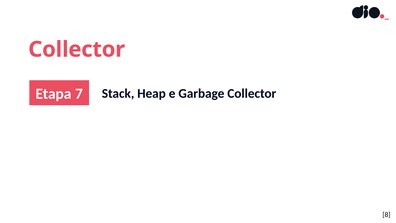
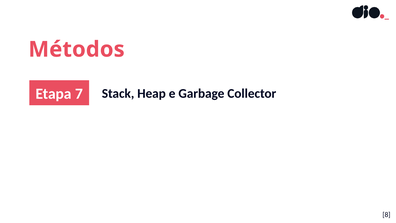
Collector at (77, 49): Collector -> Métodos
